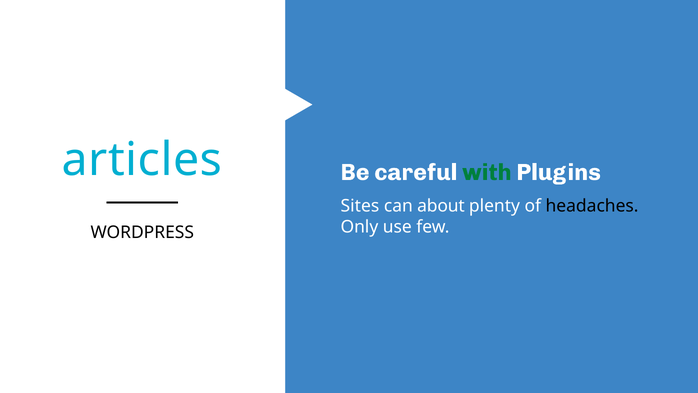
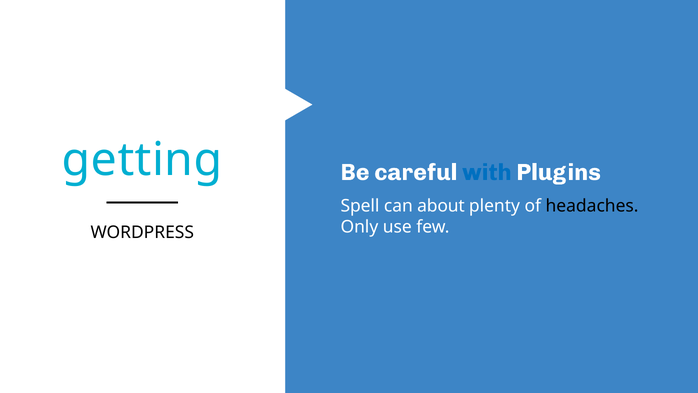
articles: articles -> getting
with colour: green -> blue
Sites: Sites -> Spell
